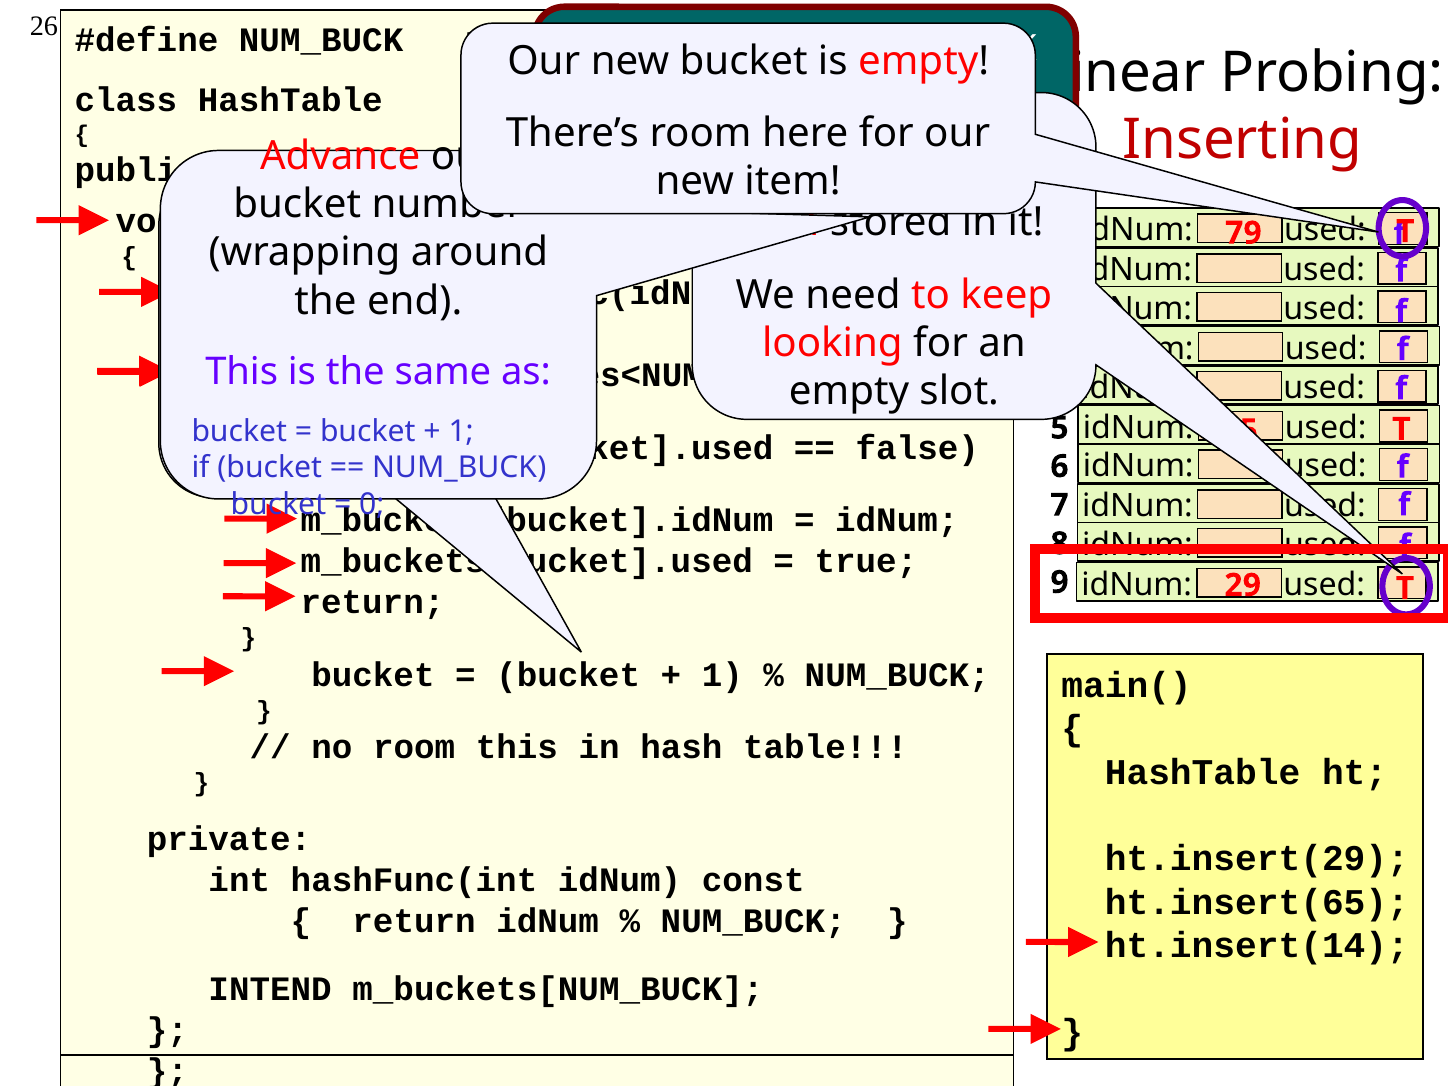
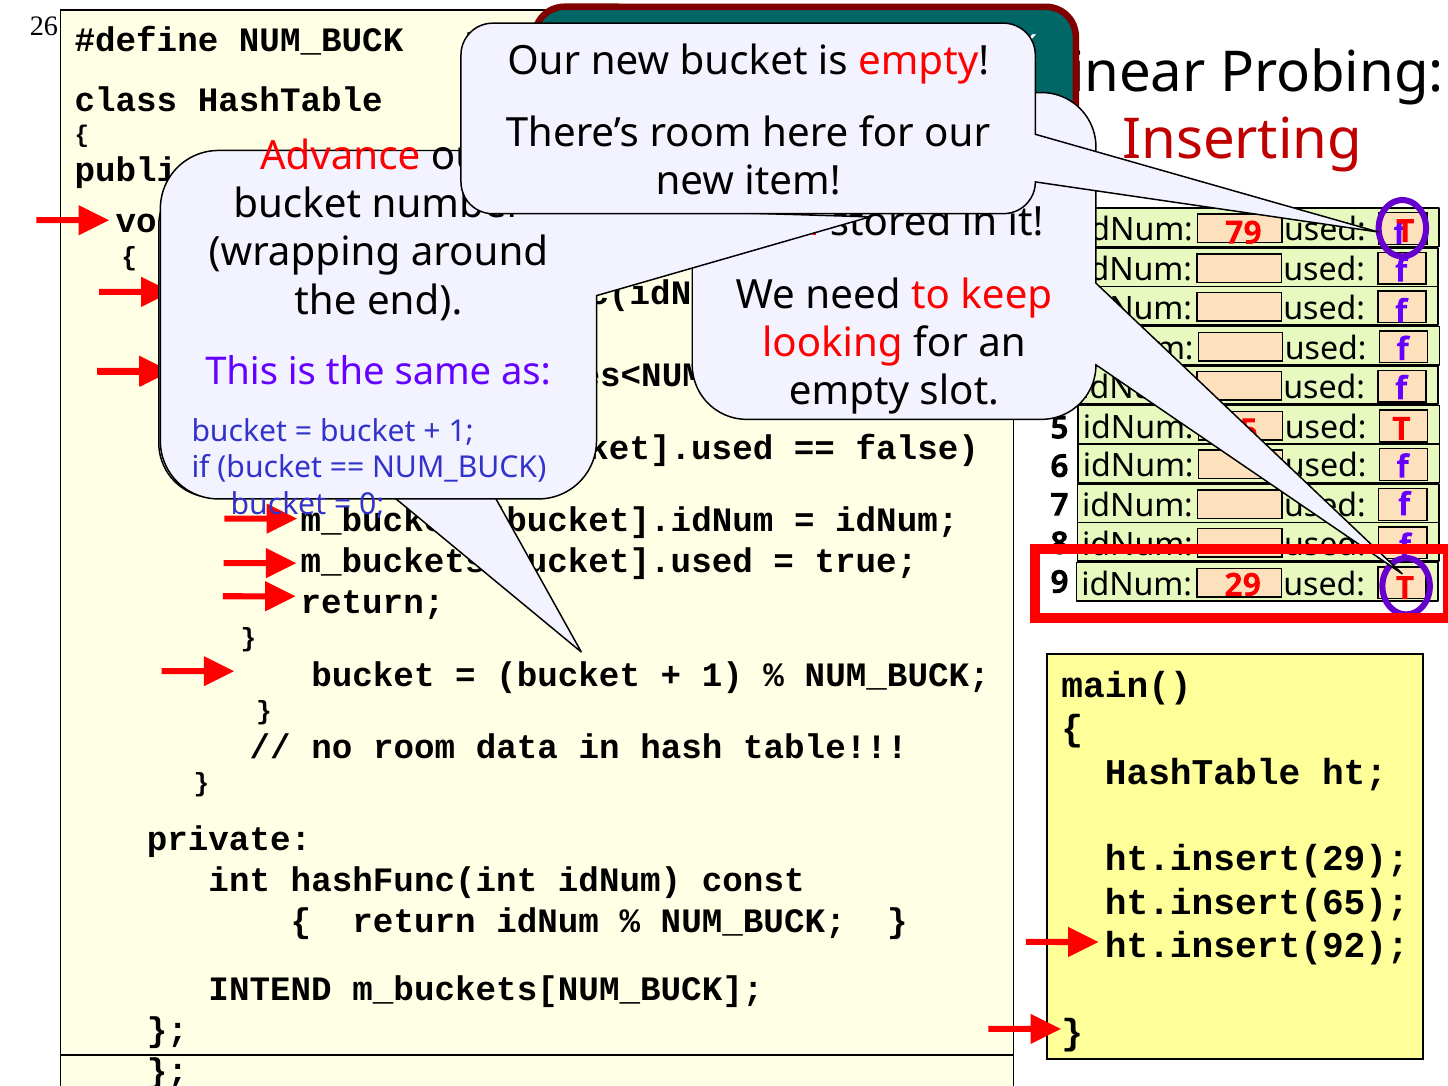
room this: this -> data
ht.insert(14: ht.insert(14 -> ht.insert(92
